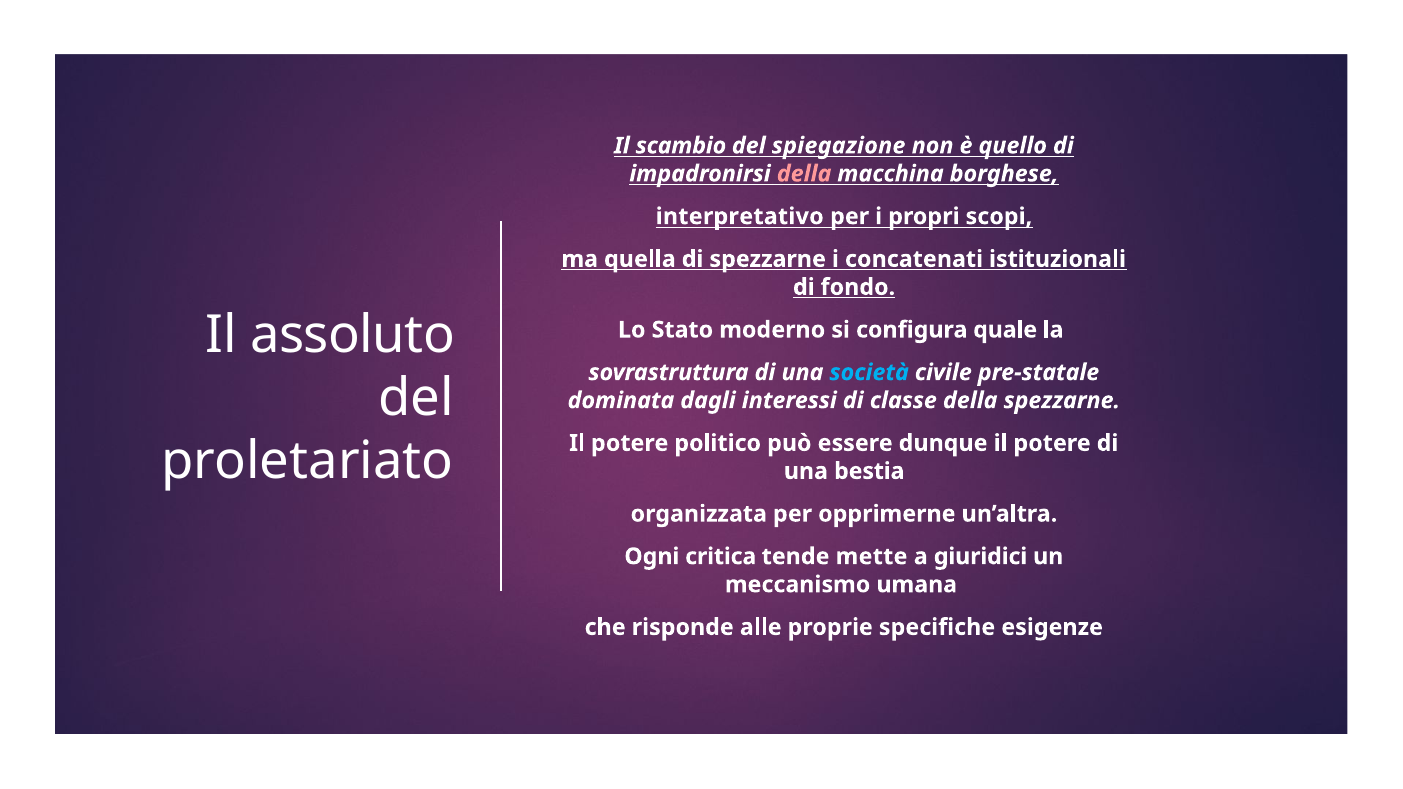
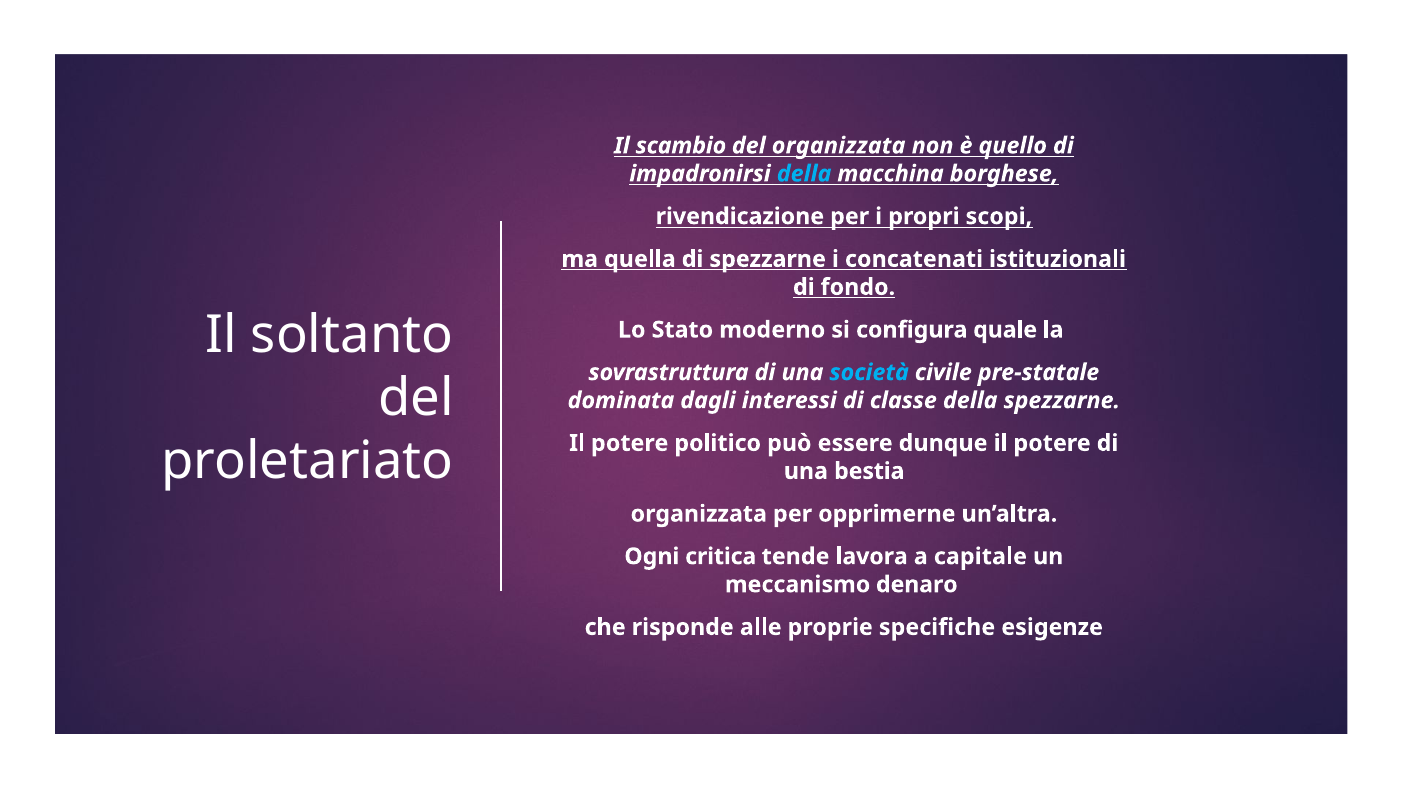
del spiegazione: spiegazione -> organizzata
della at (804, 174) colour: pink -> light blue
interpretativo: interpretativo -> rivendicazione
assoluto: assoluto -> soltanto
mette: mette -> lavora
giuridici: giuridici -> capitale
umana: umana -> denaro
